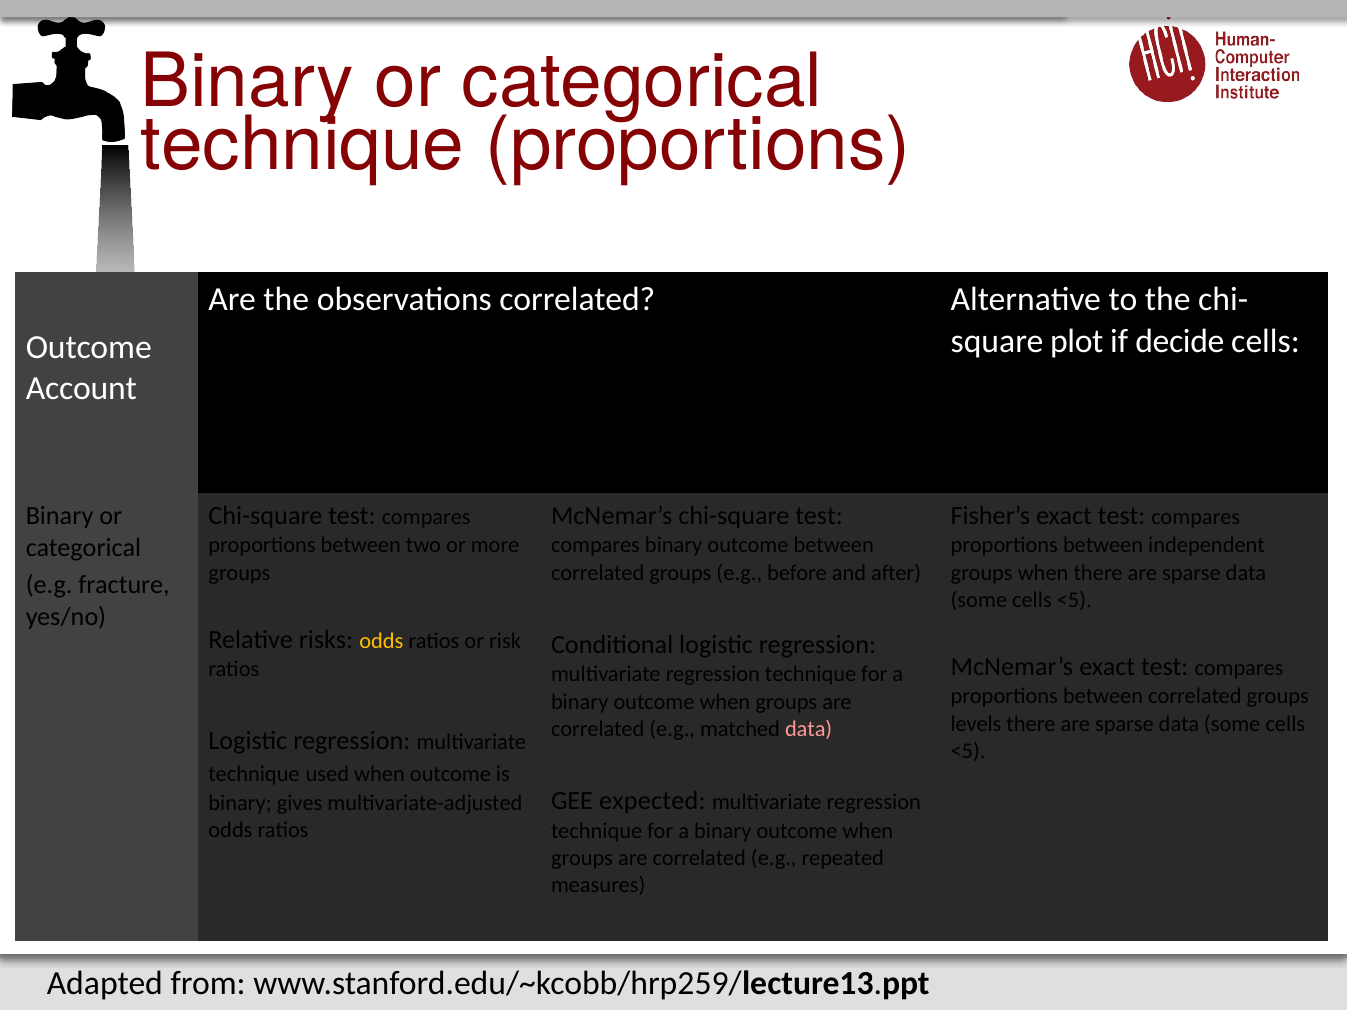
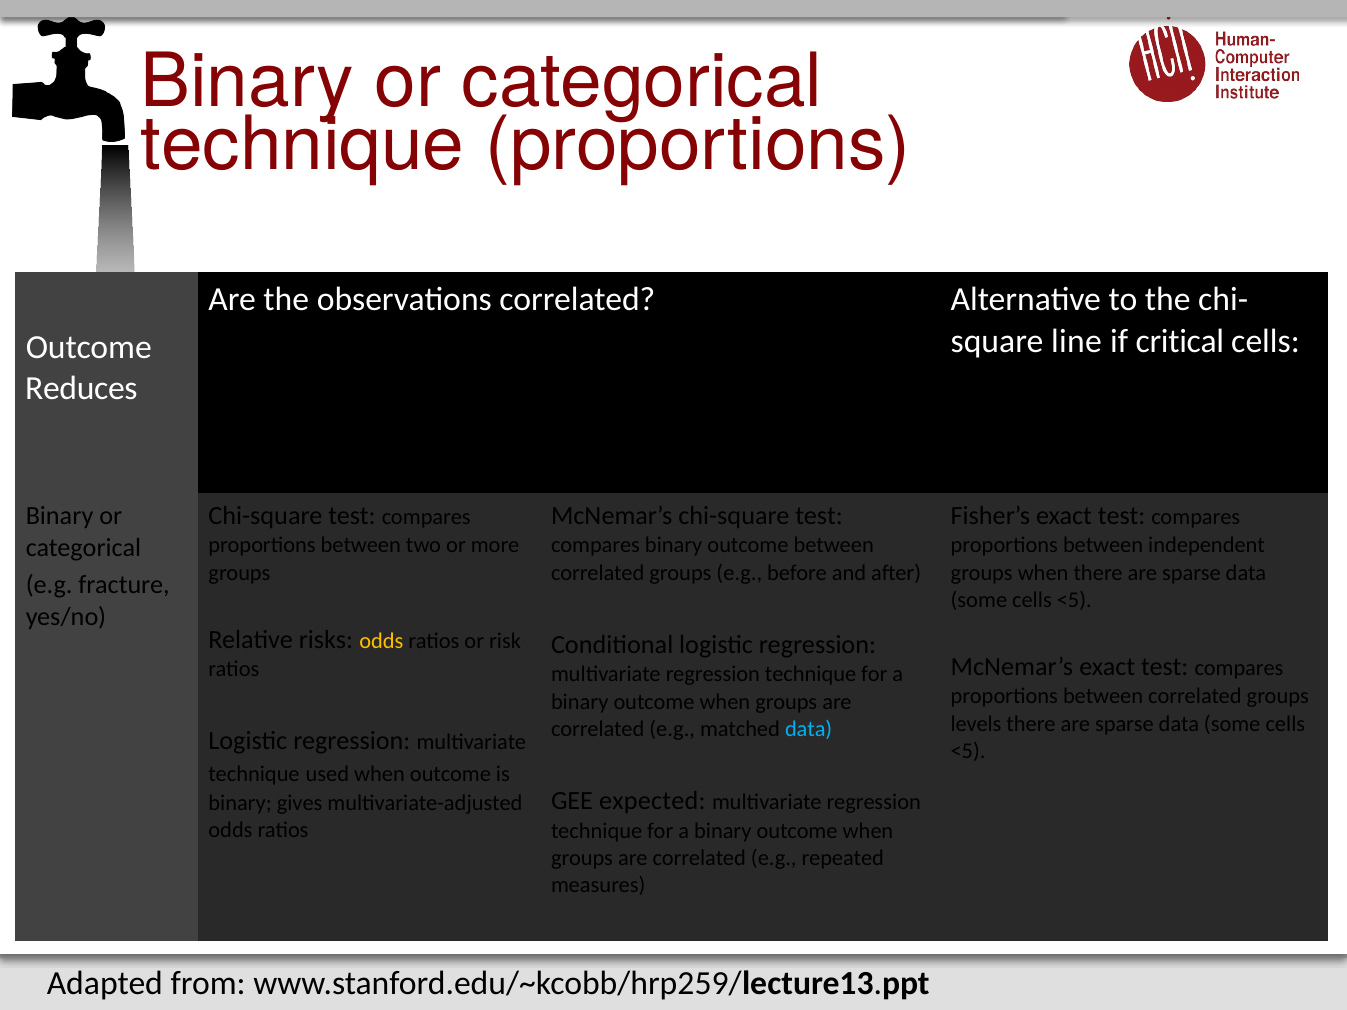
plot: plot -> line
decide: decide -> critical
Account: Account -> Reduces
data at (809, 729) colour: pink -> light blue
